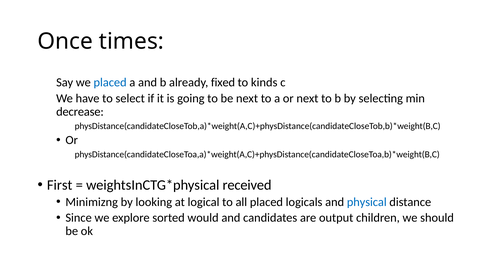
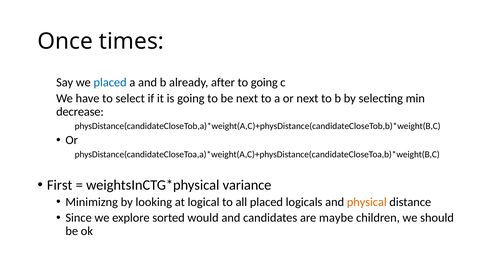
fixed: fixed -> after
to kinds: kinds -> going
received: received -> variance
physical colour: blue -> orange
output: output -> maybe
